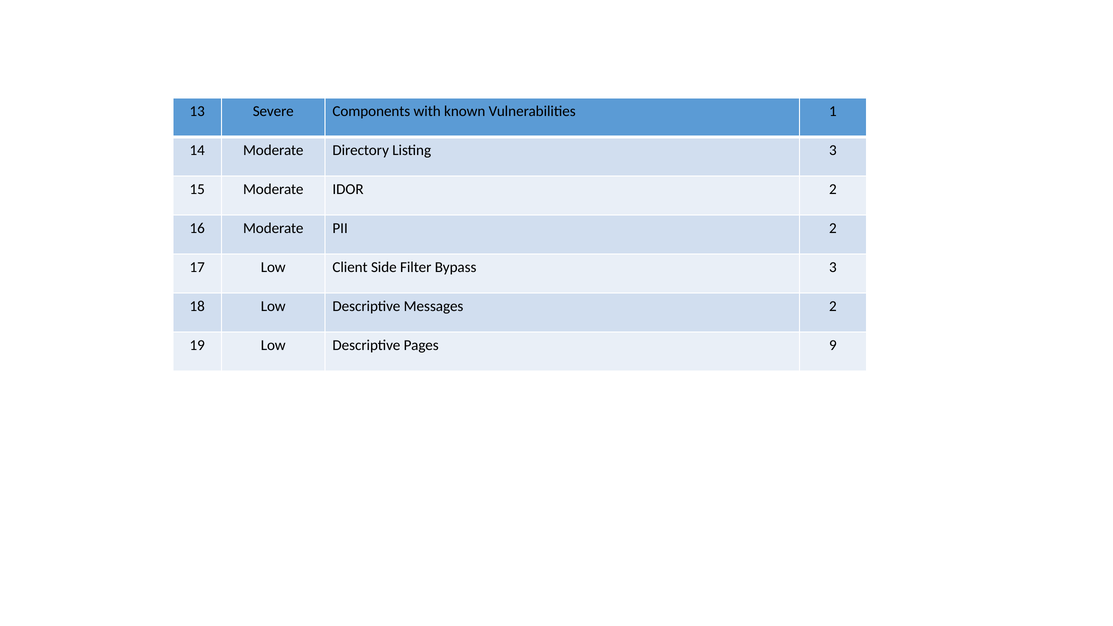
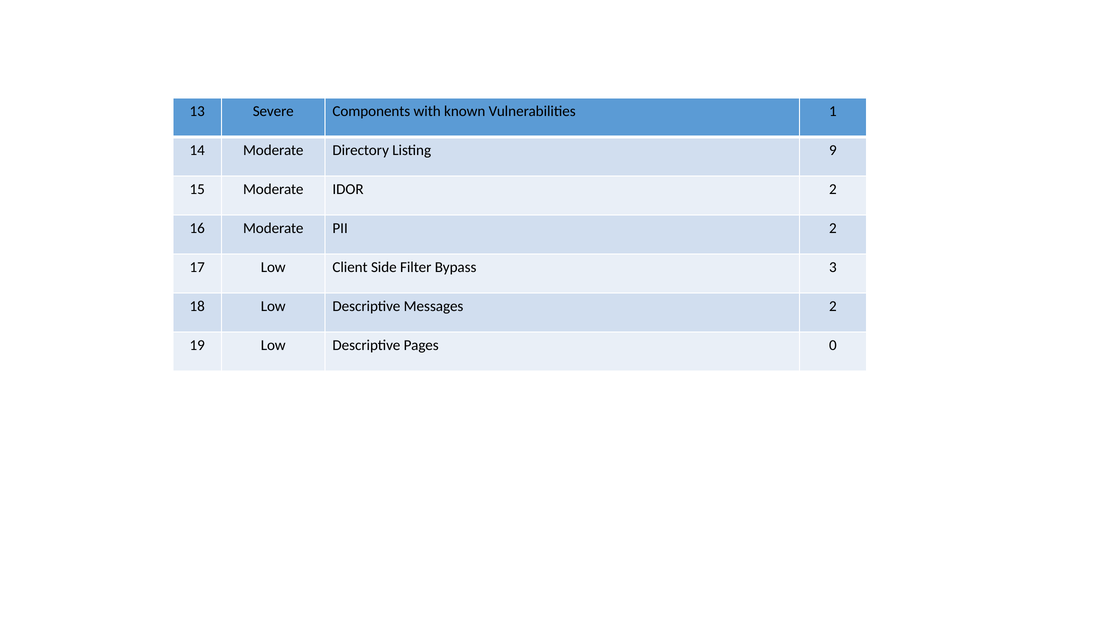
Listing 3: 3 -> 9
9: 9 -> 0
